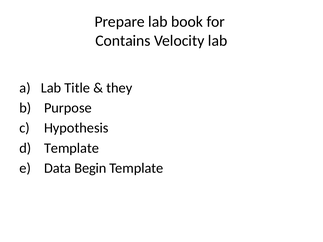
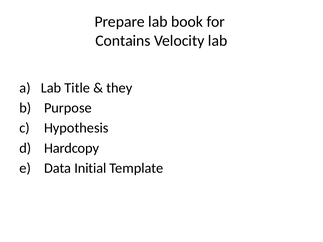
Template at (71, 148): Template -> Hardcopy
Begin: Begin -> Initial
